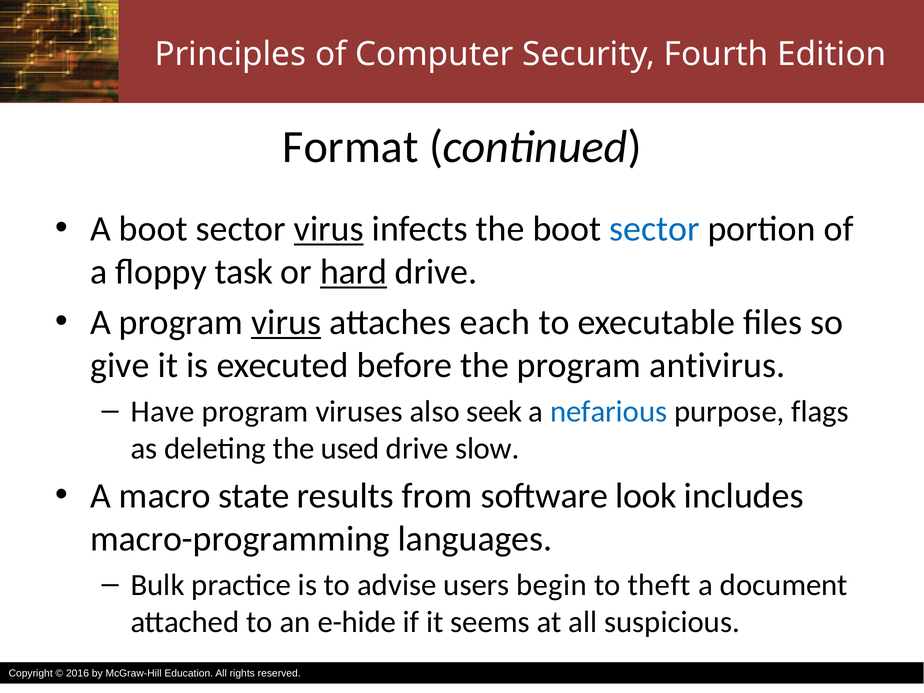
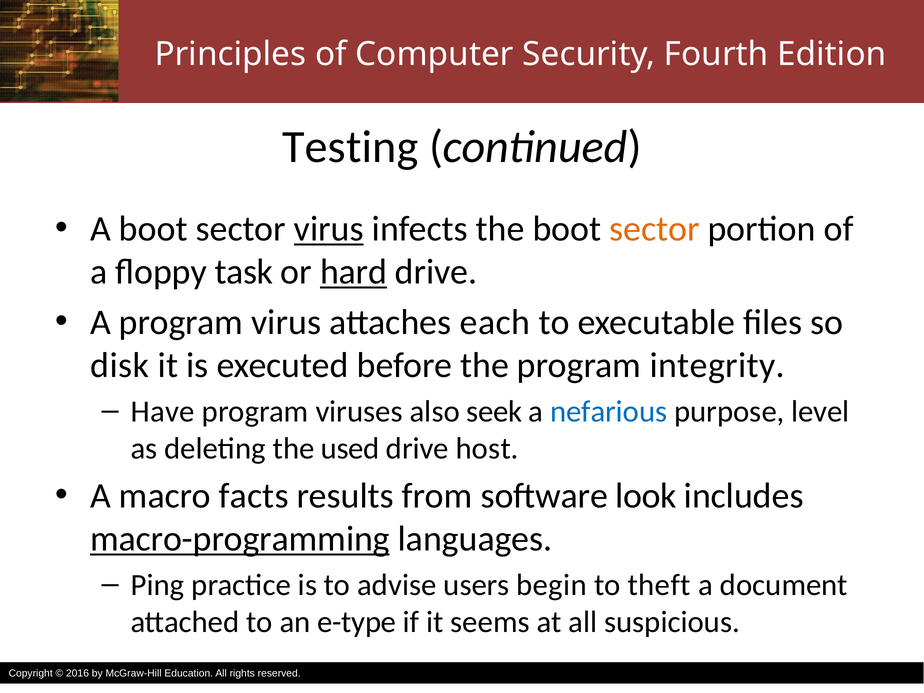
Format: Format -> Testing
sector at (654, 229) colour: blue -> orange
virus at (286, 322) underline: present -> none
give: give -> disk
antivirus: antivirus -> integrity
flags: flags -> level
slow: slow -> host
state: state -> facts
macro-programming underline: none -> present
Bulk: Bulk -> Ping
e-hide: e-hide -> e-type
